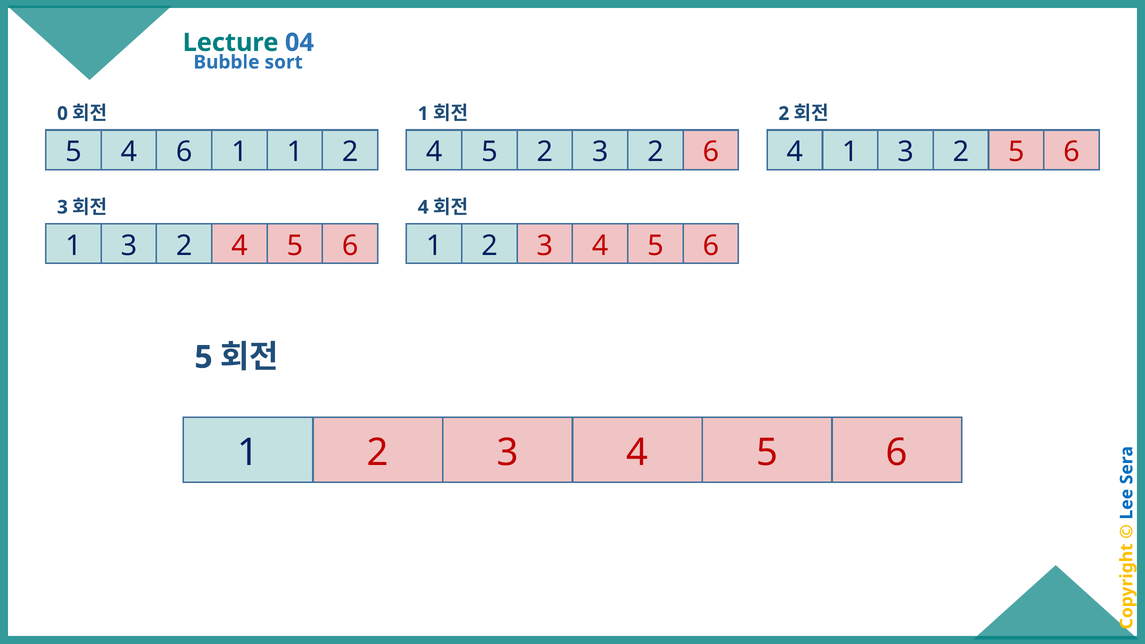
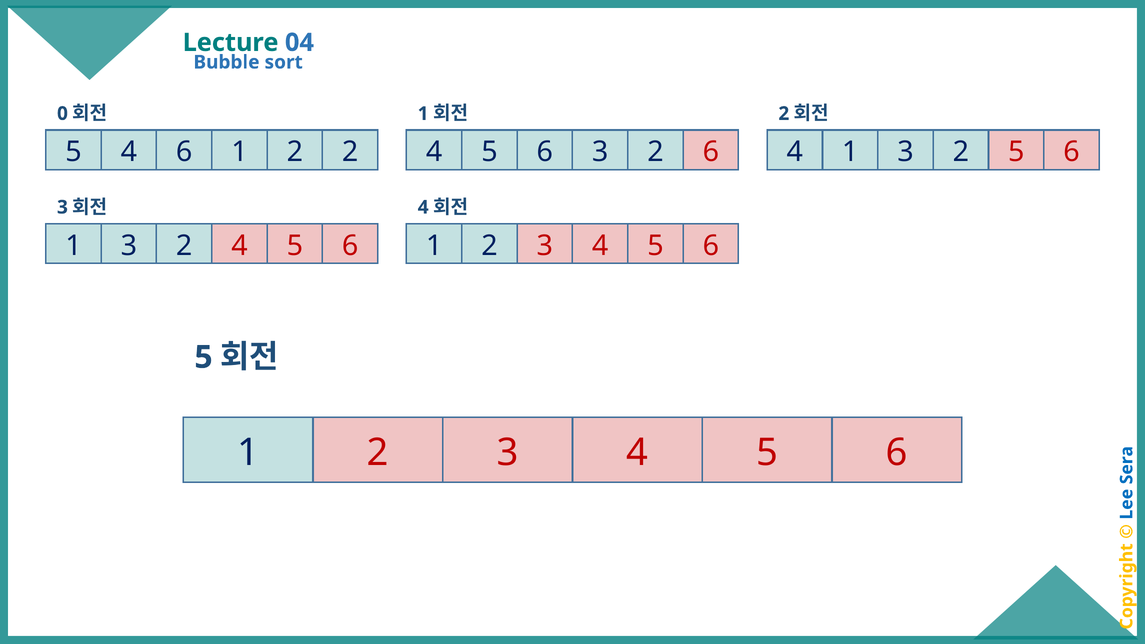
6 1 1: 1 -> 2
5 2: 2 -> 6
